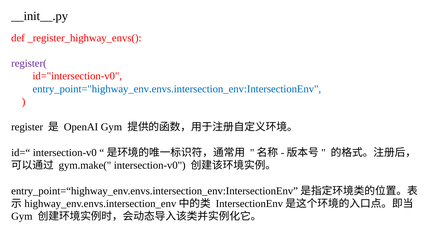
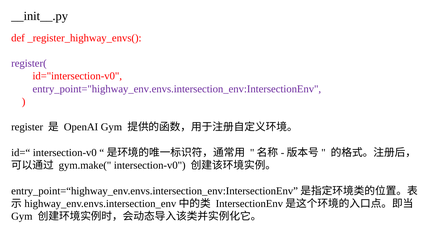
entry_point="highway_env.envs.intersection_env:IntersectionEnv colour: blue -> purple
